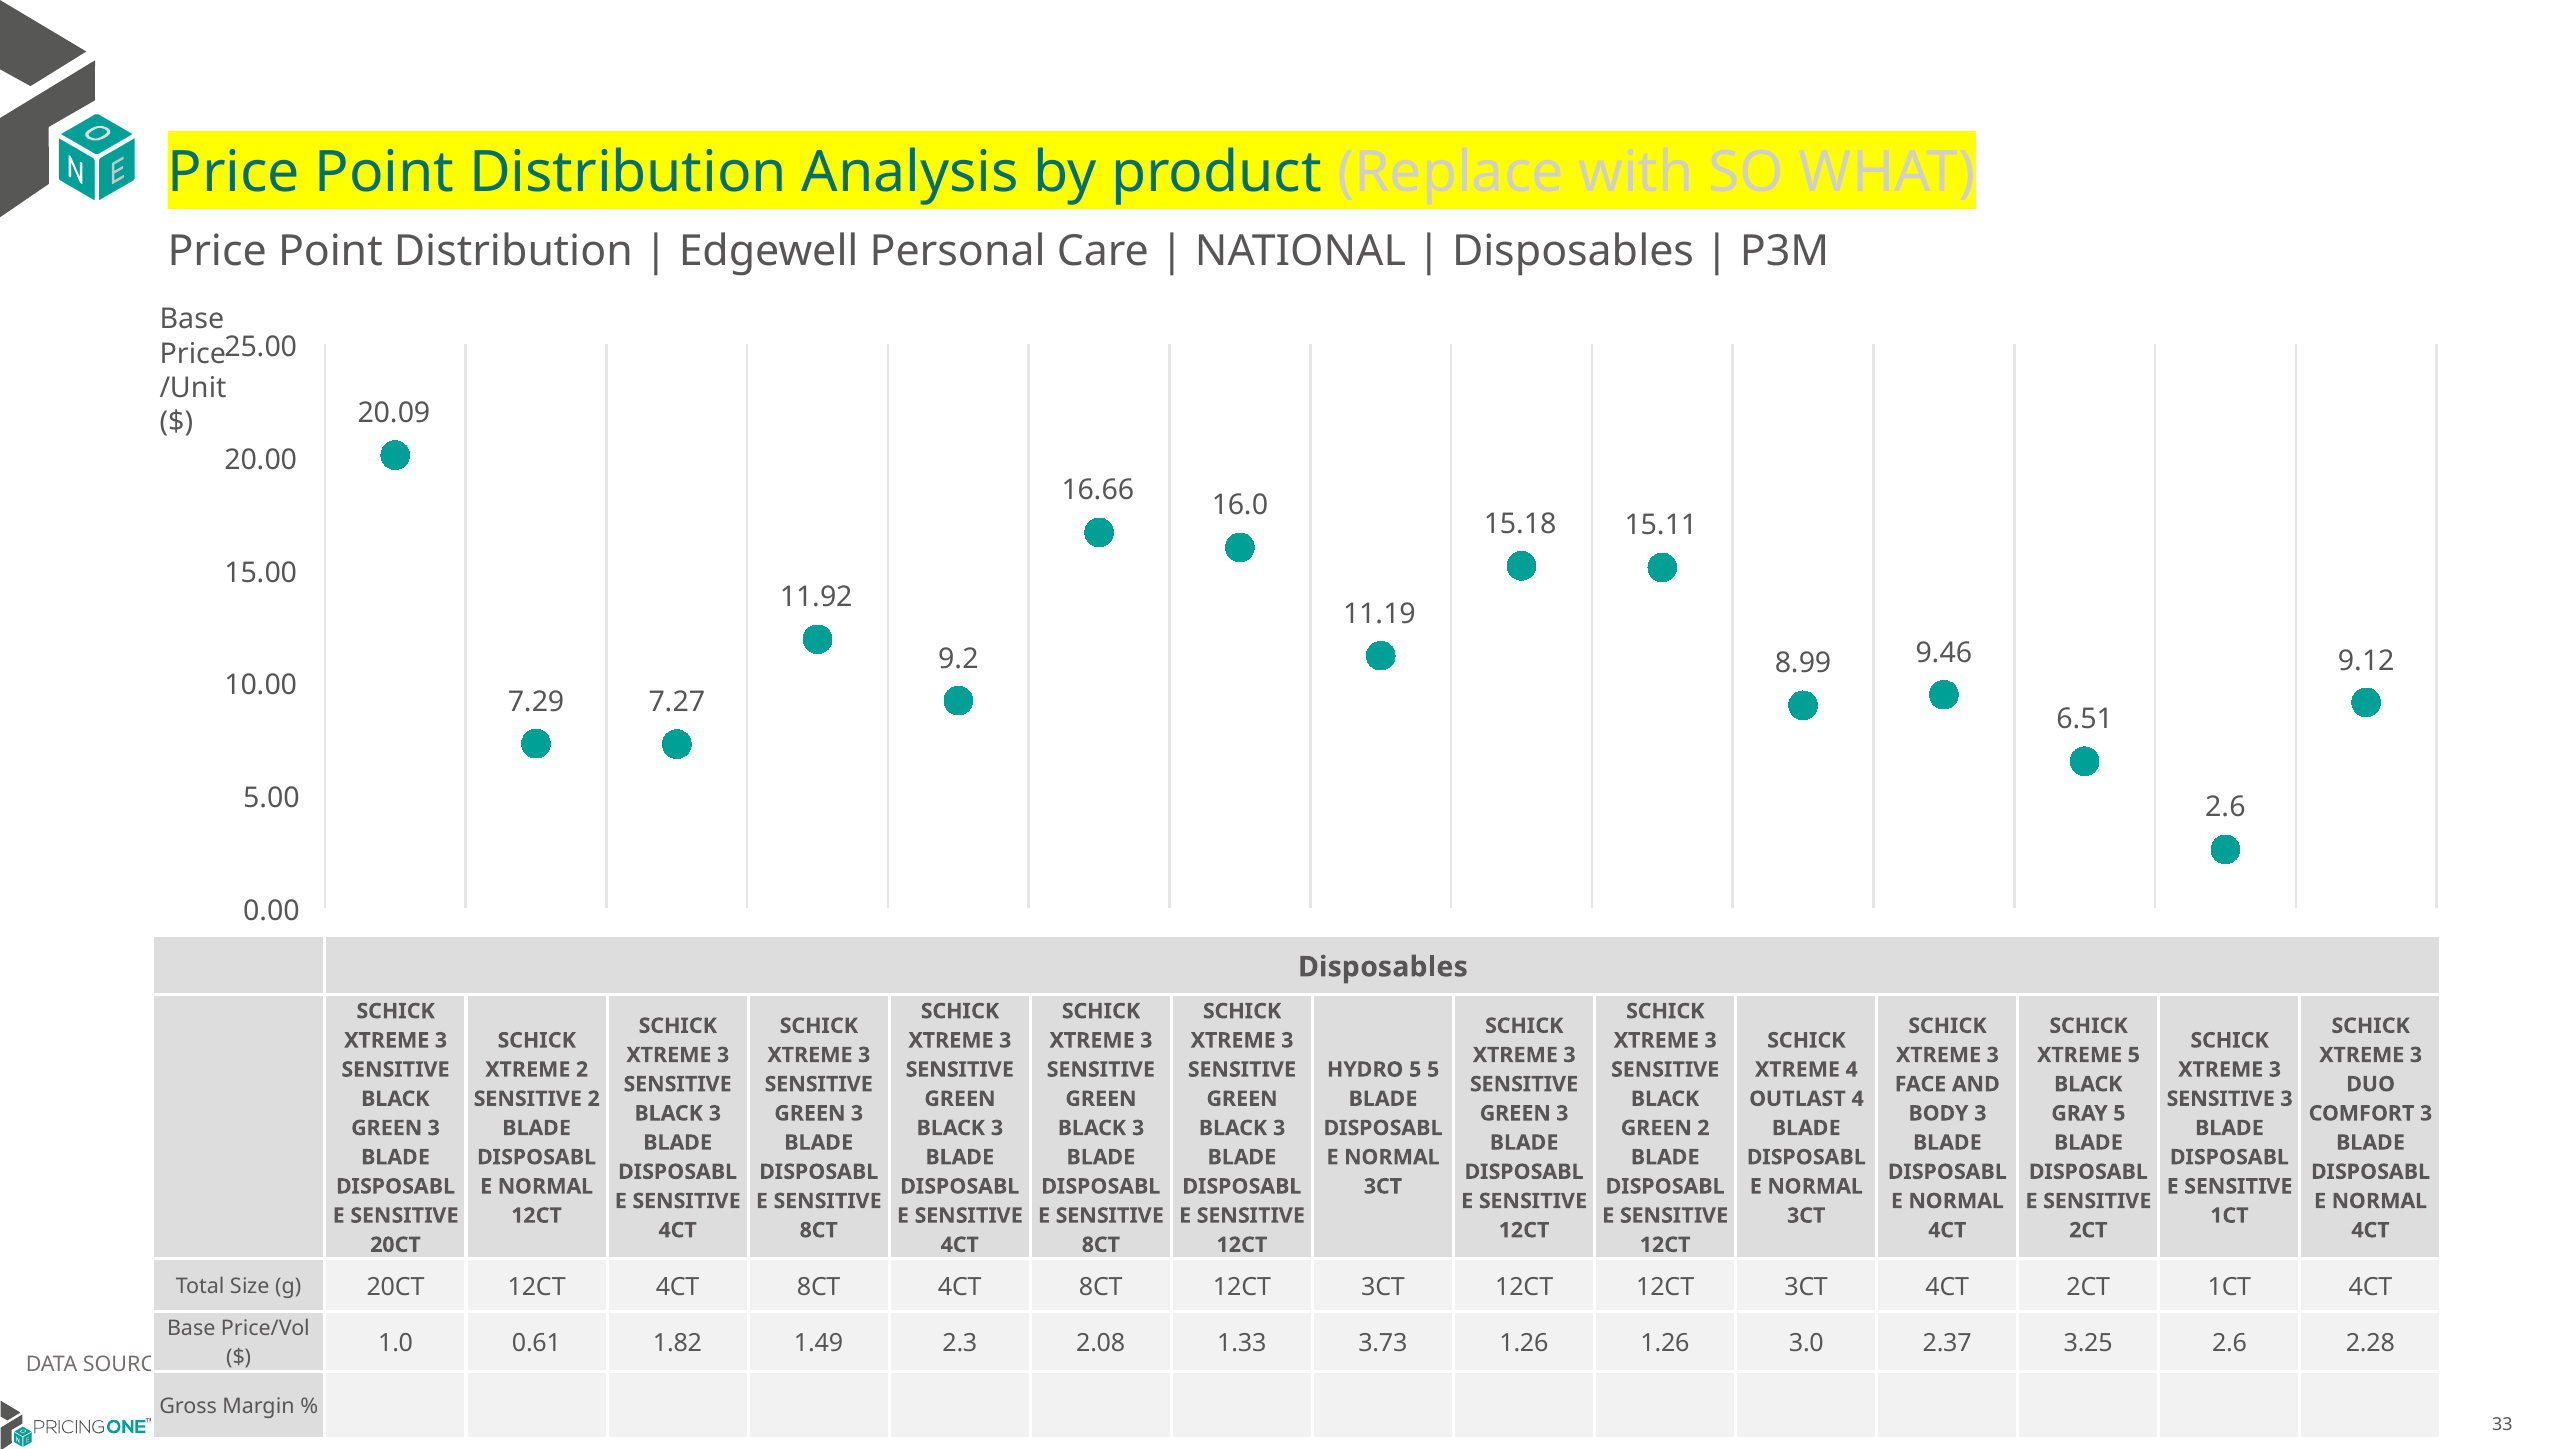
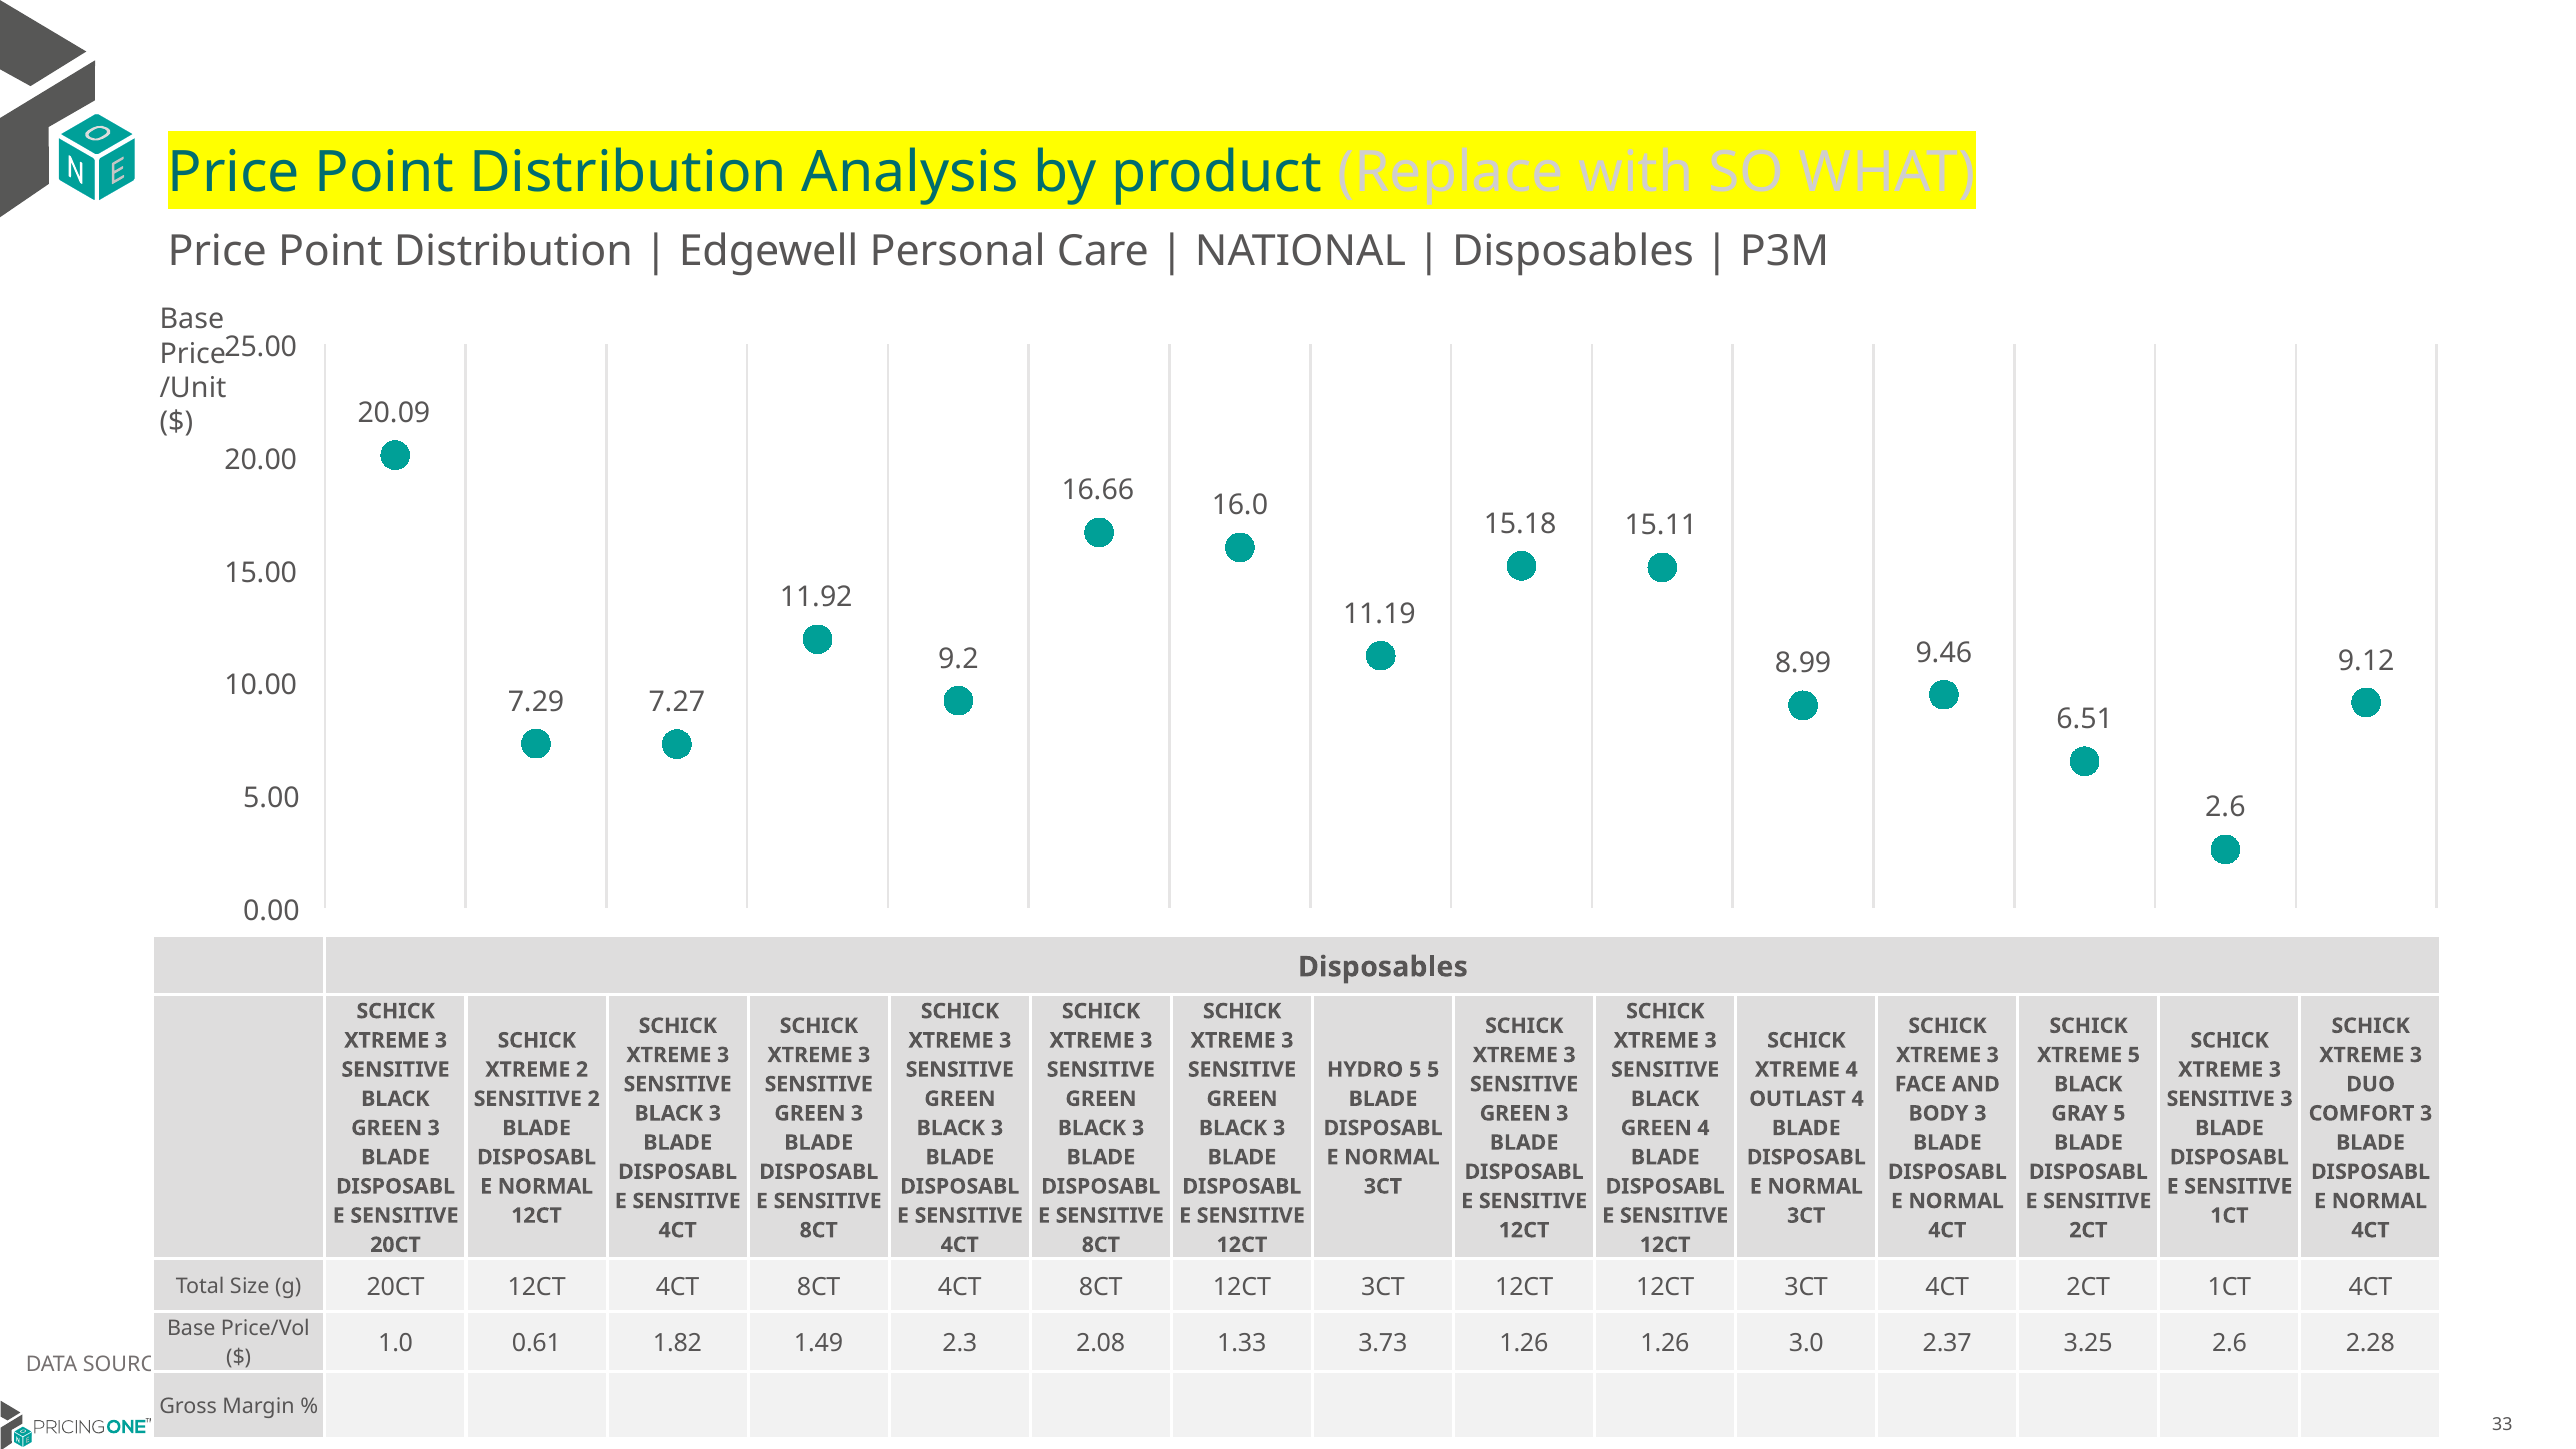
GREEN 2: 2 -> 4
